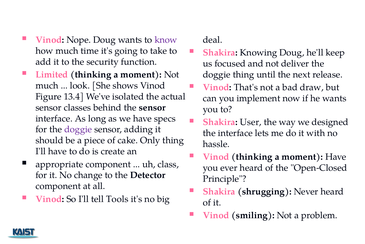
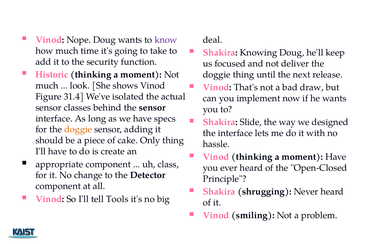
Limited: Limited -> Historic
13.4: 13.4 -> 31.4
User: User -> Slide
doggie at (78, 129) colour: purple -> orange
